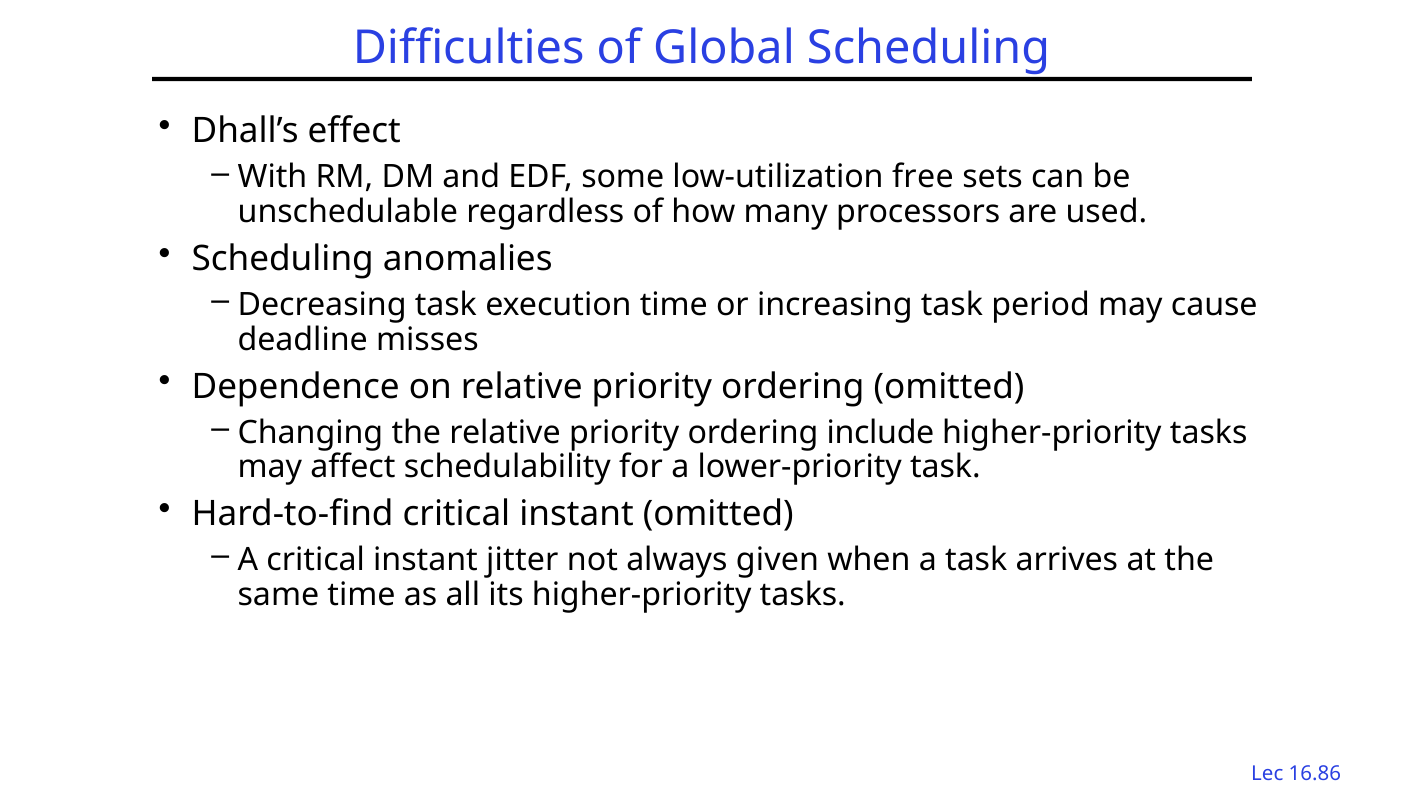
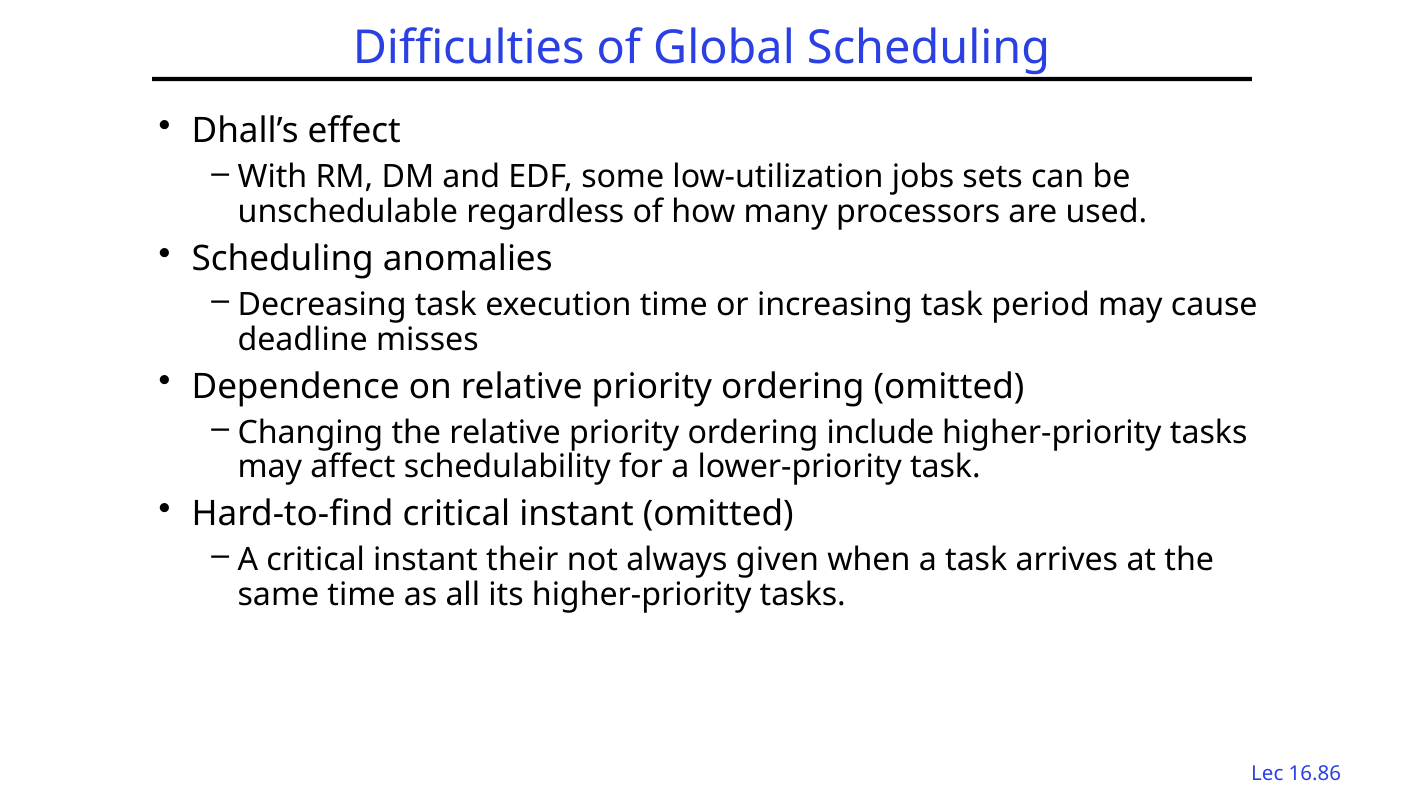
free: free -> jobs
jitter: jitter -> their
